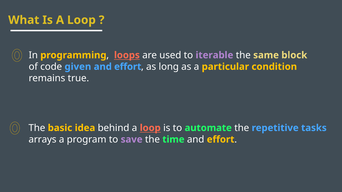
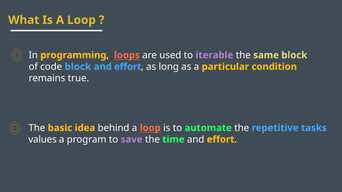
code given: given -> block
arrays: arrays -> values
